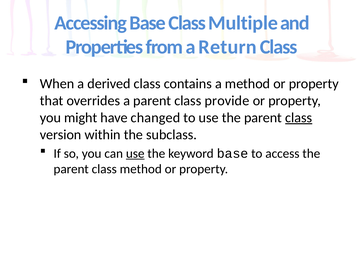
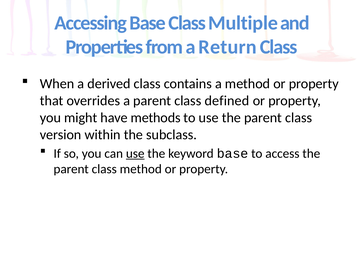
provide: provide -> defined
changed: changed -> methods
class at (299, 118) underline: present -> none
